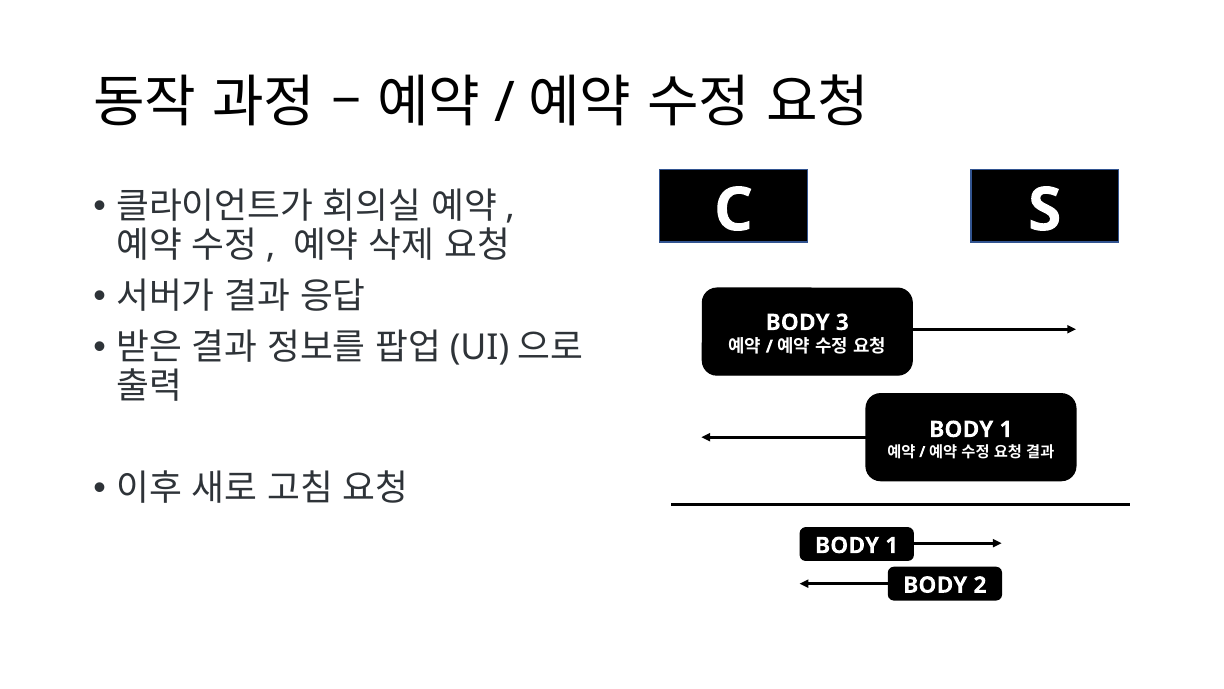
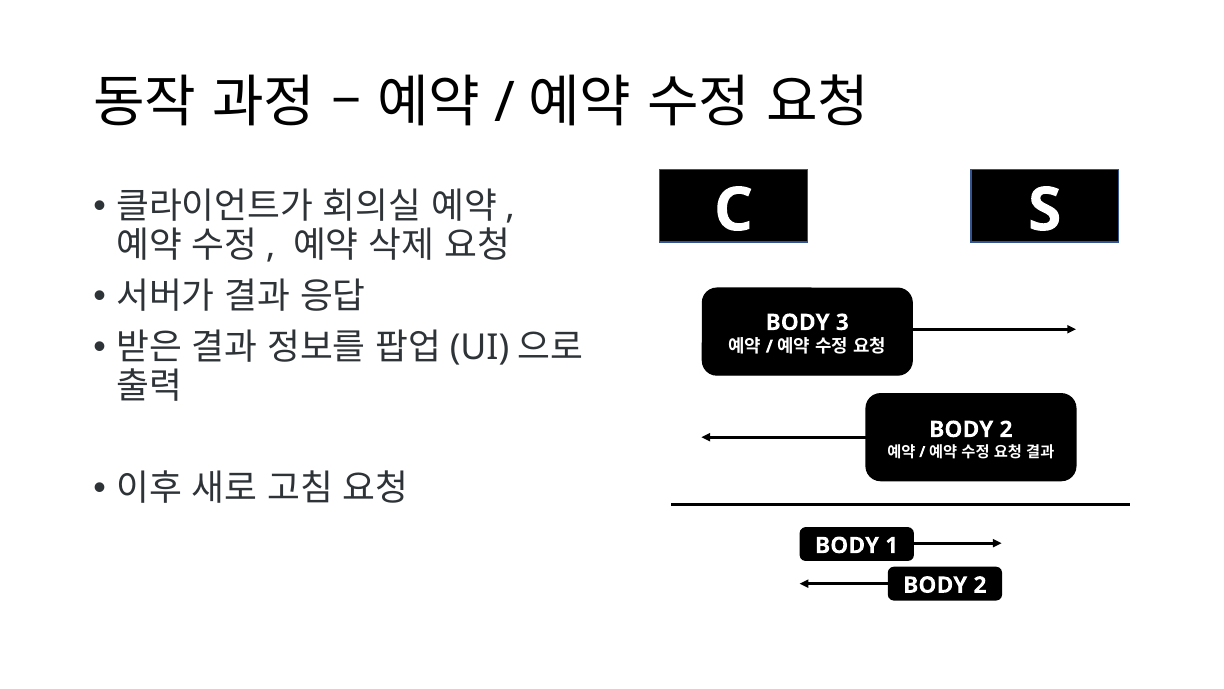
1 at (1006, 429): 1 -> 2
